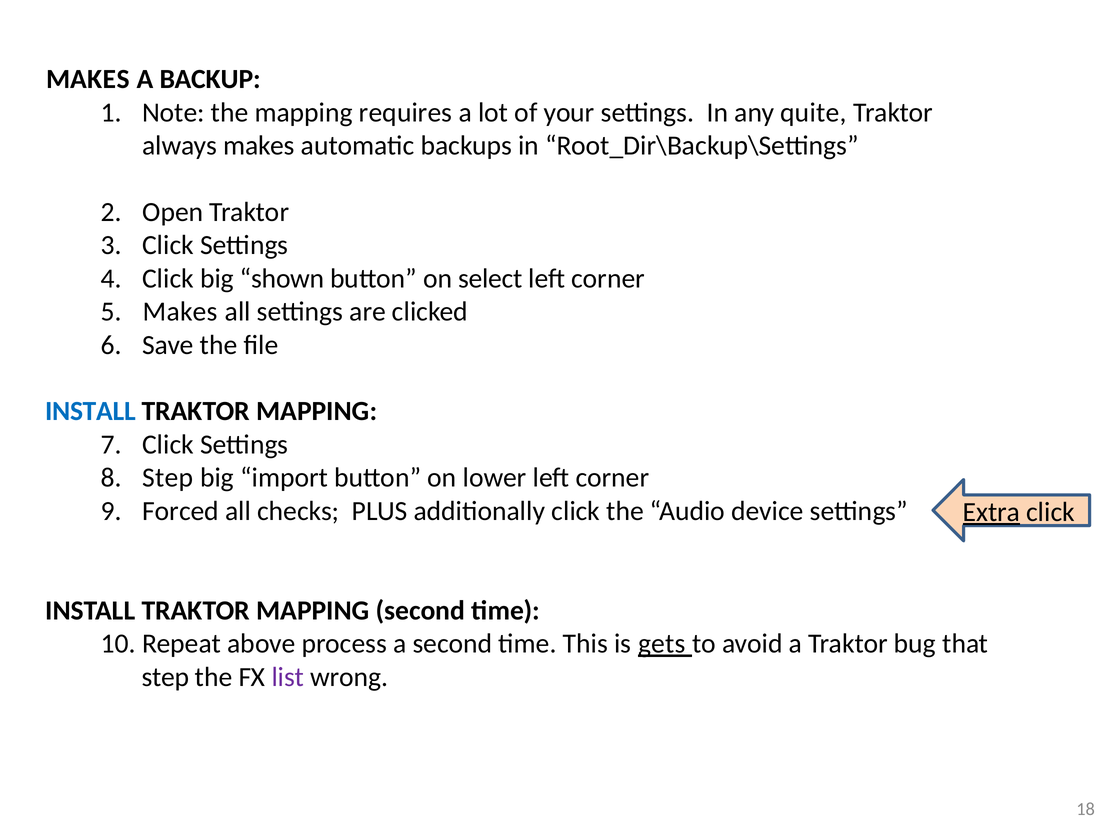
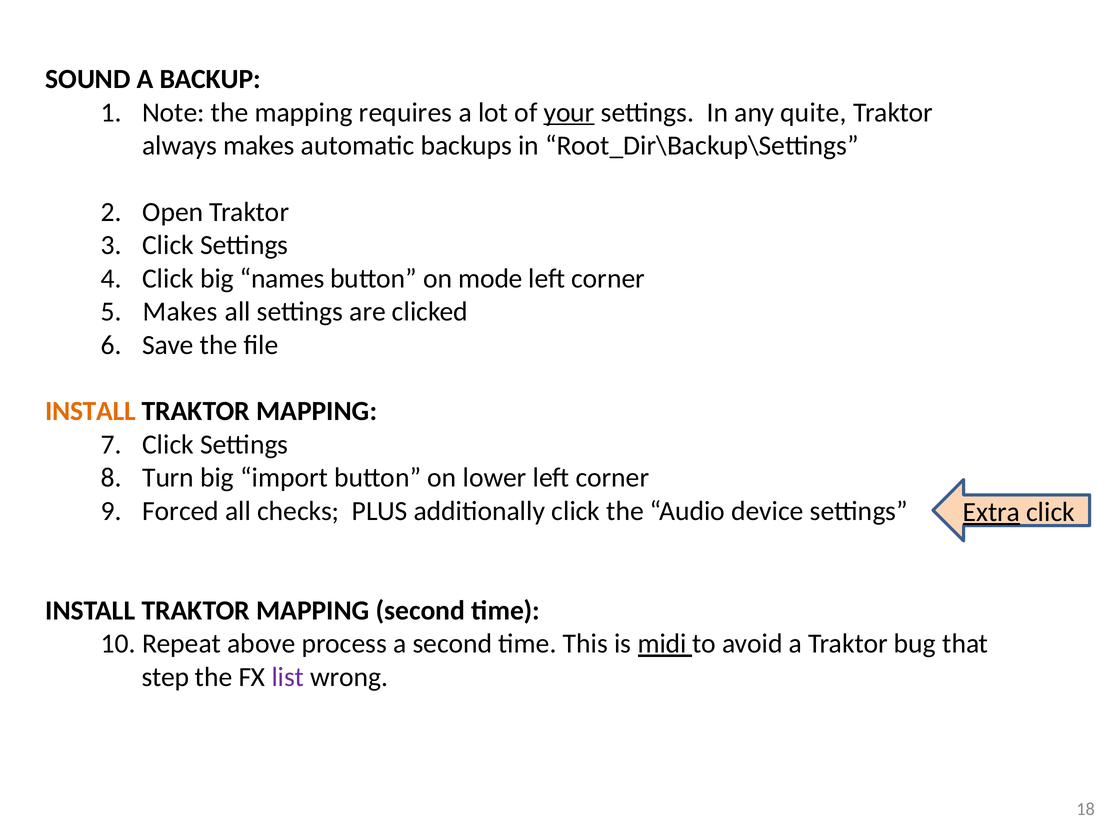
MAKES at (88, 79): MAKES -> SOUND
your underline: none -> present
shown: shown -> names
select: select -> mode
INSTALL at (91, 411) colour: blue -> orange
Step at (168, 477): Step -> Turn
gets: gets -> midi
